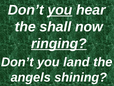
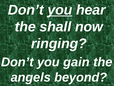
ringing underline: present -> none
land: land -> gain
shining: shining -> beyond
